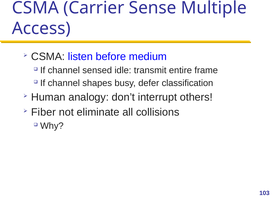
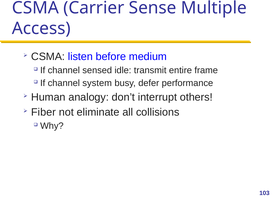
shapes: shapes -> system
classification: classification -> performance
